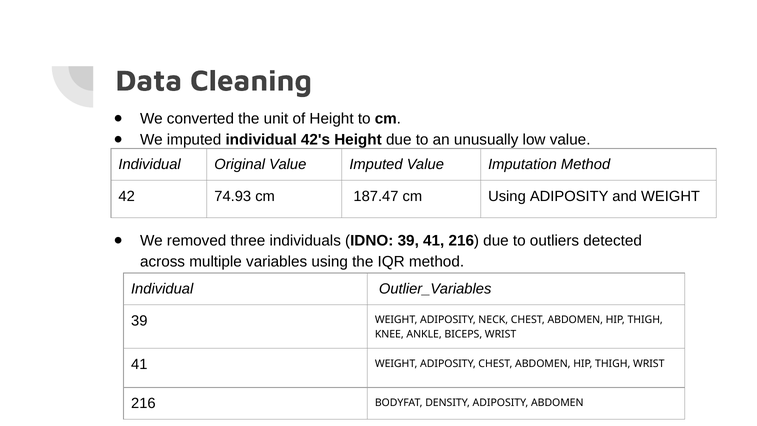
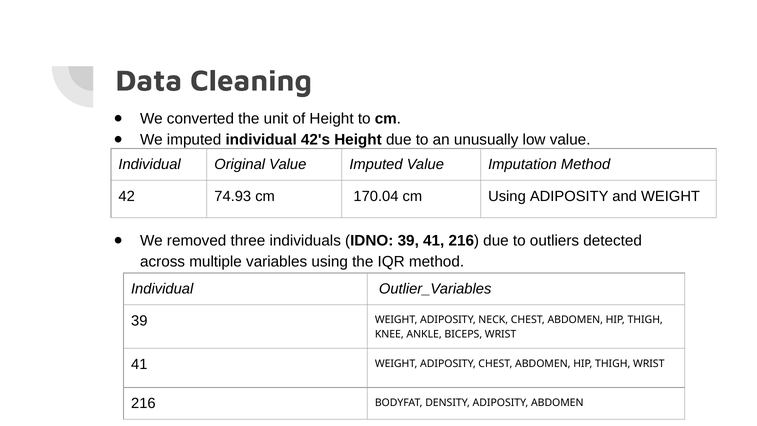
187.47: 187.47 -> 170.04
